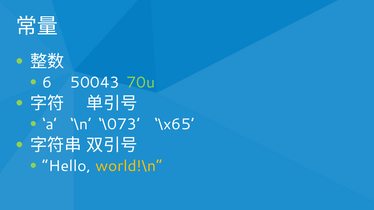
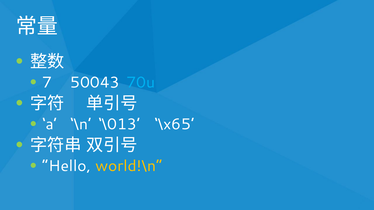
6: 6 -> 7
70u colour: light green -> light blue
\073: \073 -> \013
